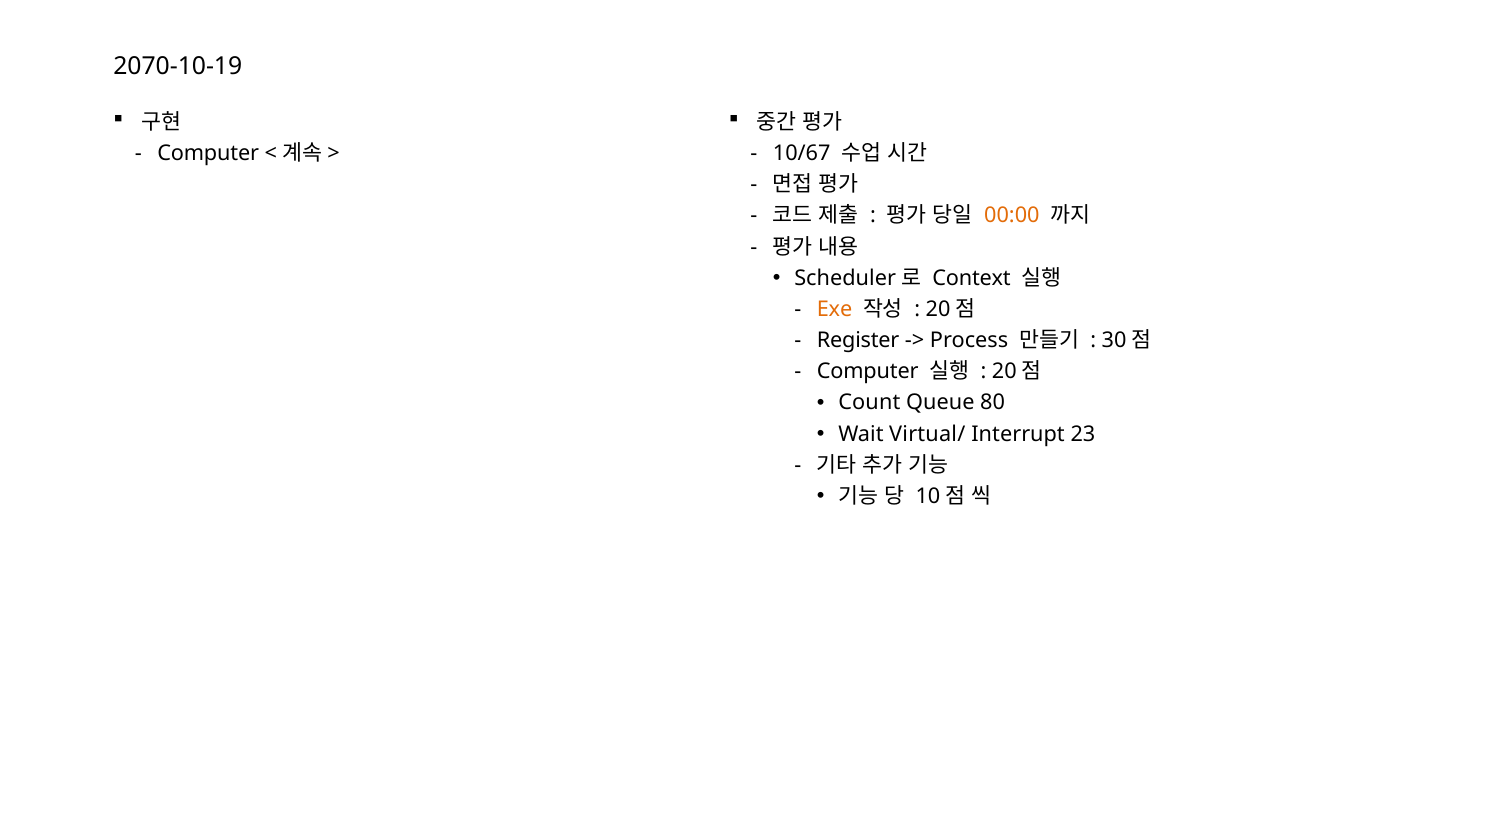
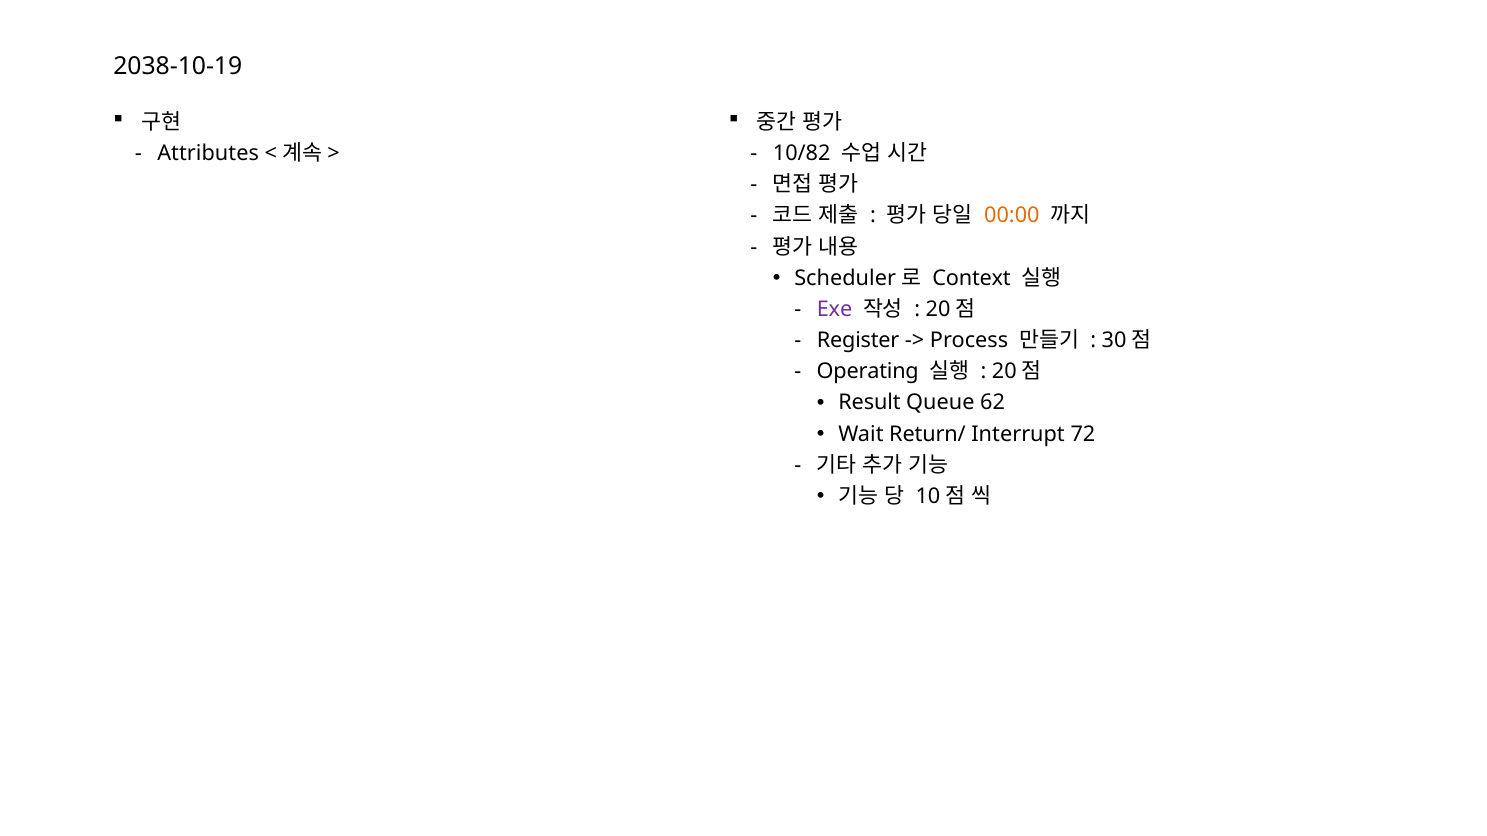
2070-10-19: 2070-10-19 -> 2038-10-19
Computer at (208, 154): Computer -> Attributes
10/67: 10/67 -> 10/82
Exe colour: orange -> purple
Computer at (868, 372): Computer -> Operating
Count: Count -> Result
80: 80 -> 62
Virtual/: Virtual/ -> Return/
23: 23 -> 72
